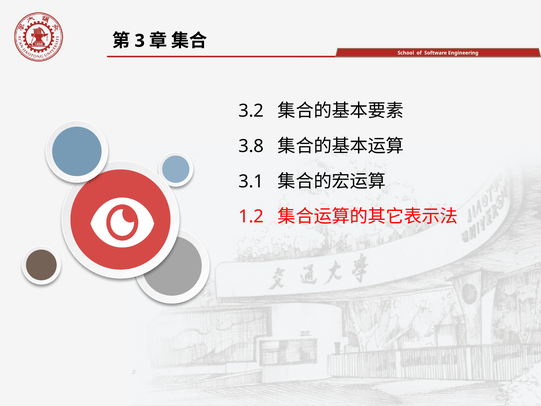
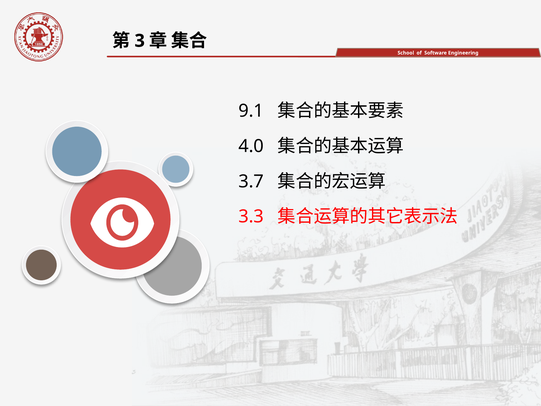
3.2: 3.2 -> 9.1
3.8: 3.8 -> 4.0
3.1: 3.1 -> 3.7
1.2: 1.2 -> 3.3
